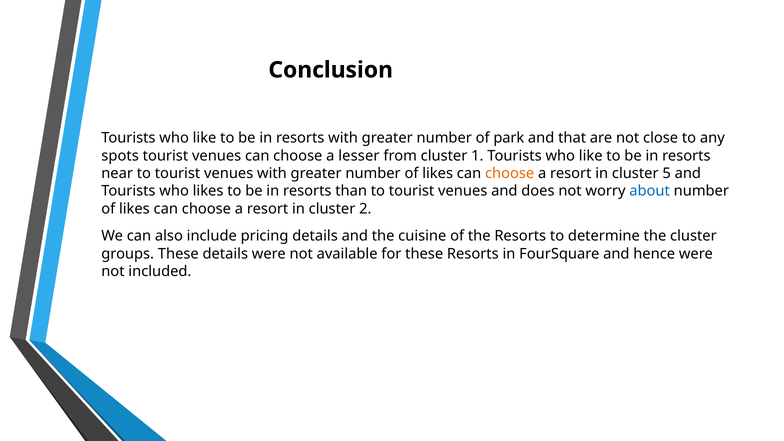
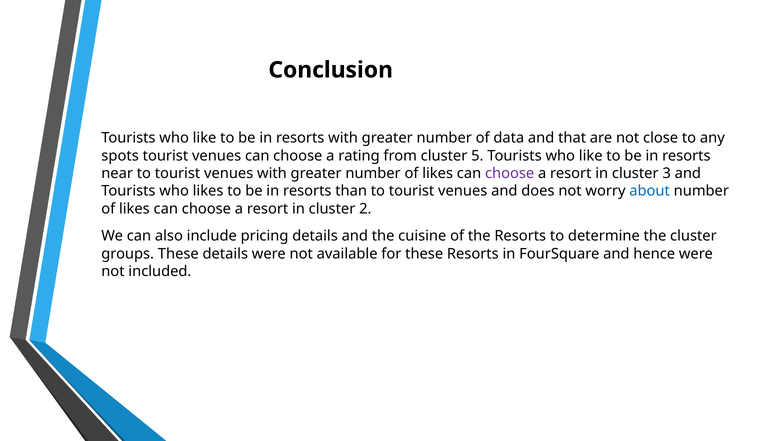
park: park -> data
lesser: lesser -> rating
1: 1 -> 5
choose at (510, 173) colour: orange -> purple
5: 5 -> 3
